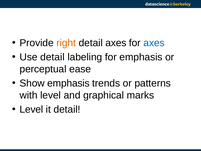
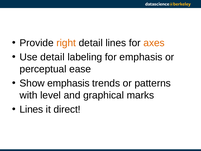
detail axes: axes -> lines
axes at (154, 43) colour: blue -> orange
Level at (31, 109): Level -> Lines
it detail: detail -> direct
